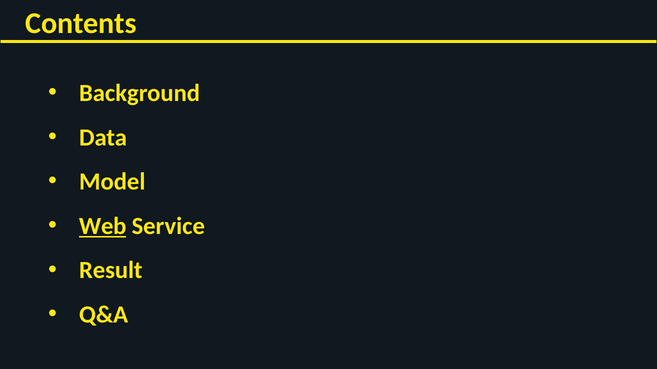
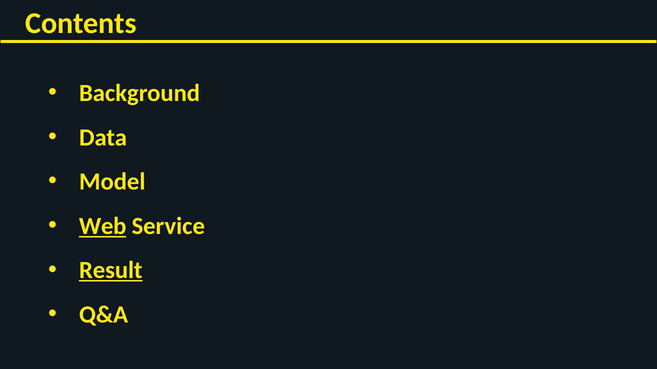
Result underline: none -> present
